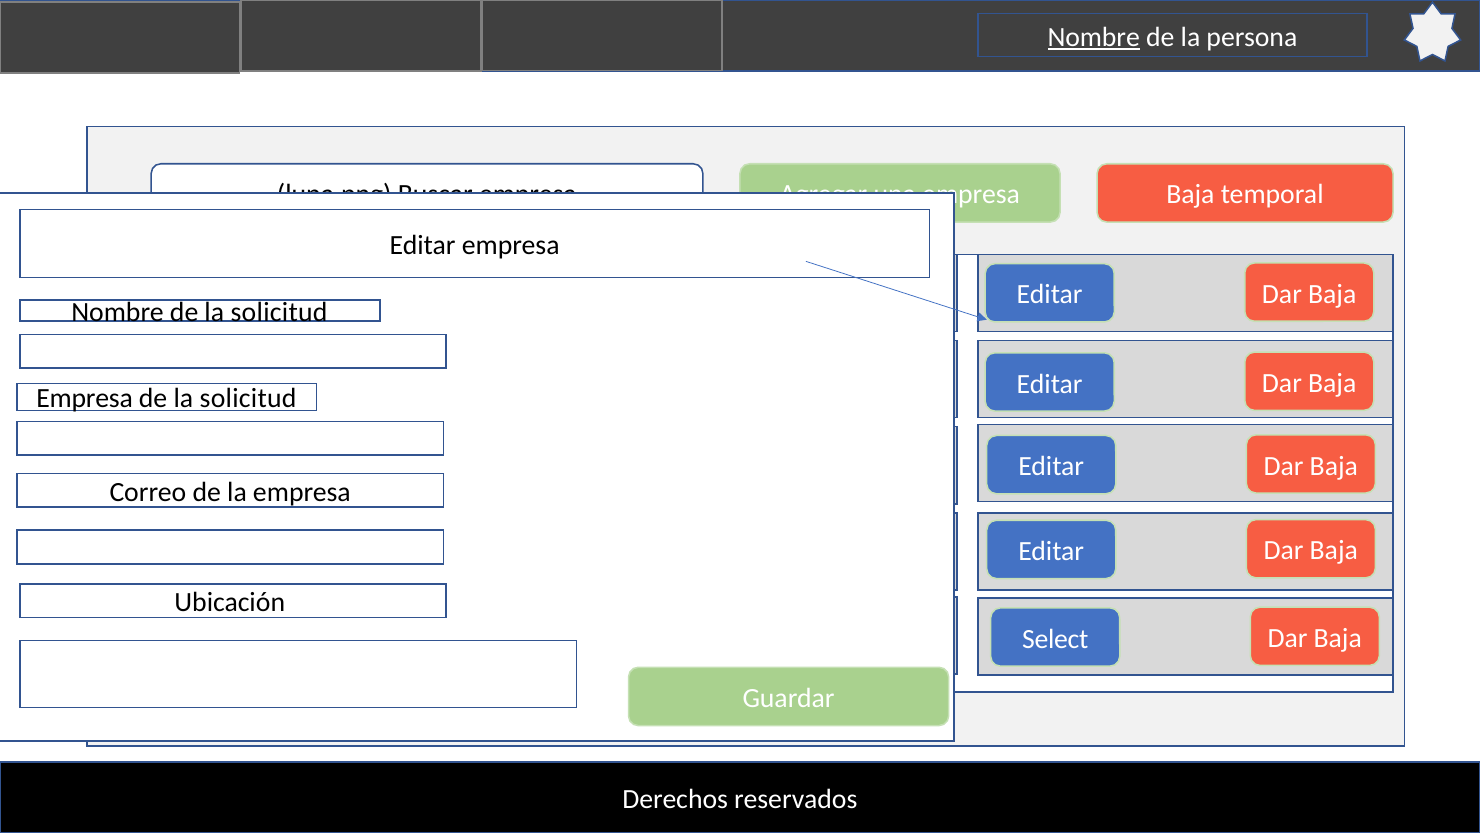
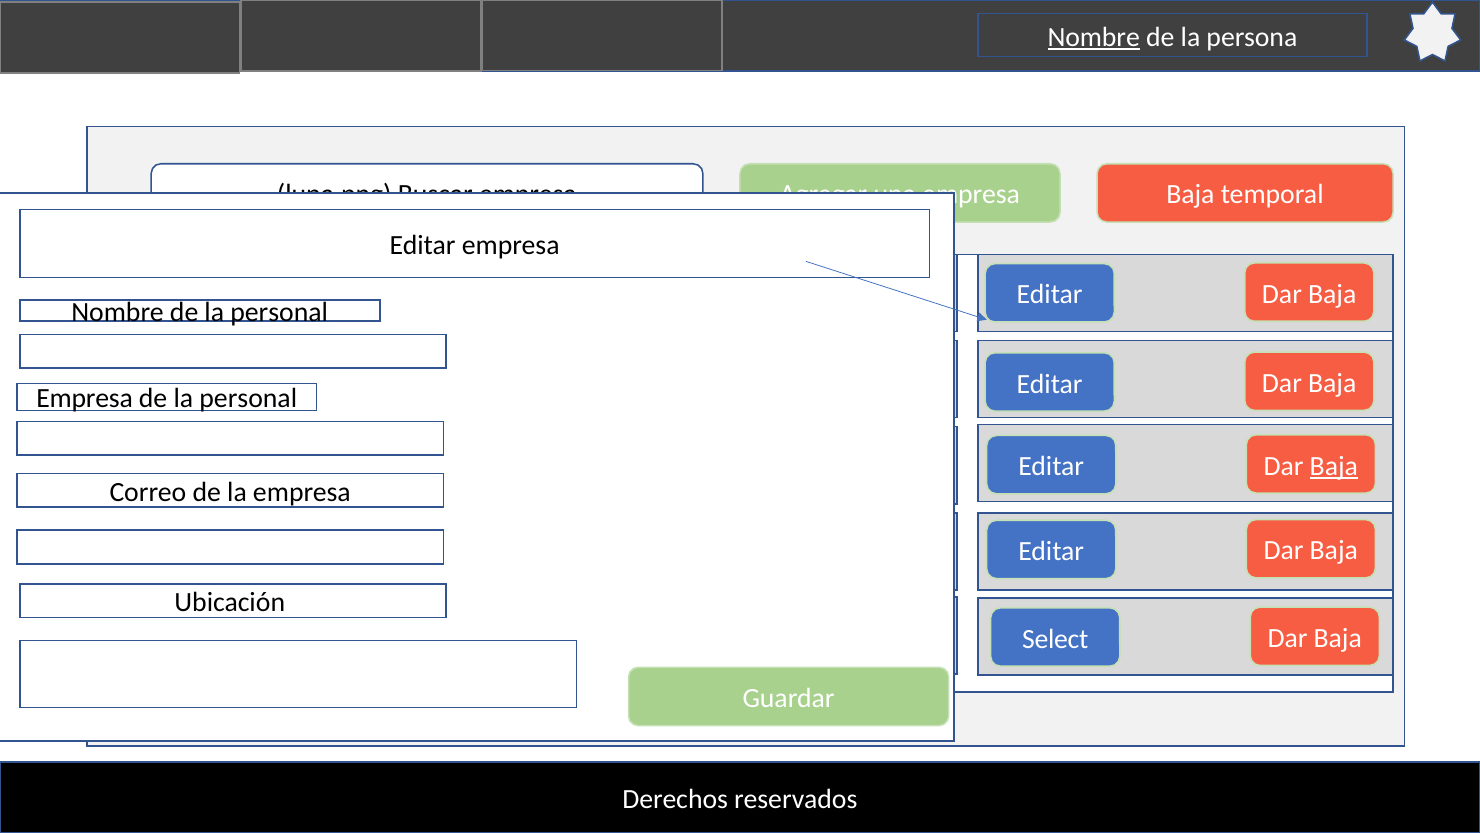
Nombre de la solicitud: solicitud -> personal
solicitud at (248, 399): solicitud -> personal
Baja at (1334, 466) underline: none -> present
